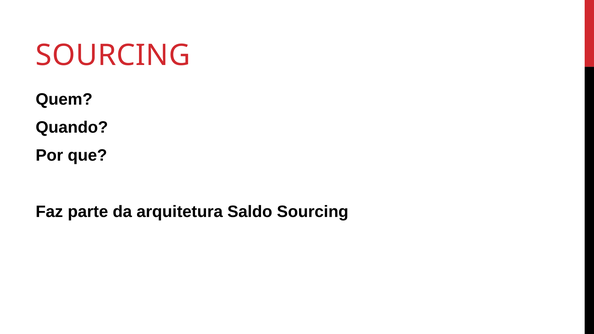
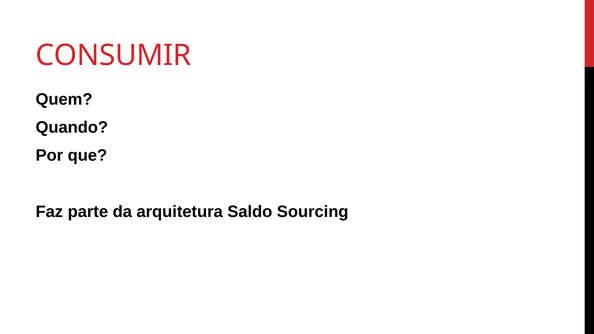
SOURCING at (113, 56): SOURCING -> CONSUMIR
